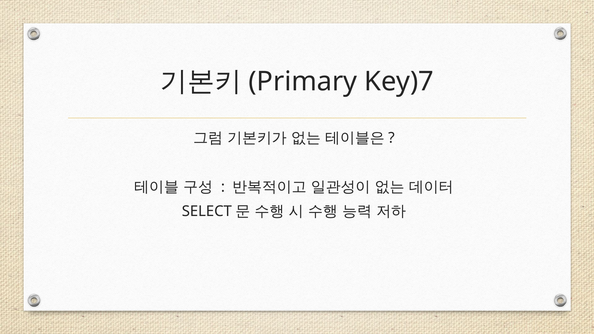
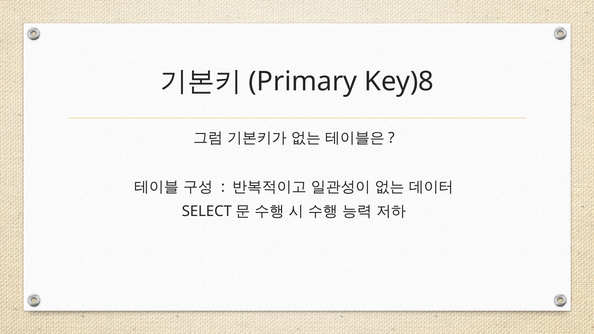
Key)7: Key)7 -> Key)8
